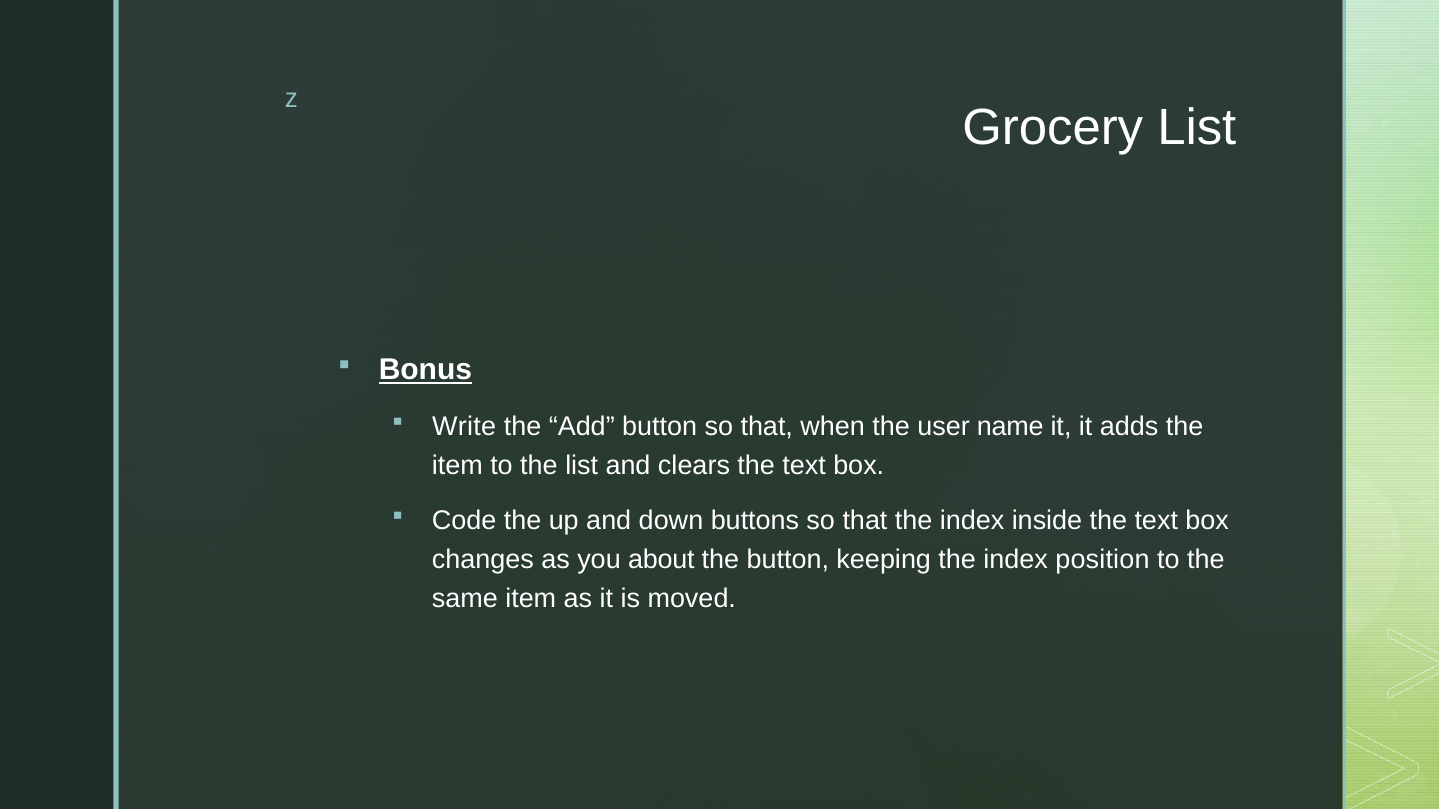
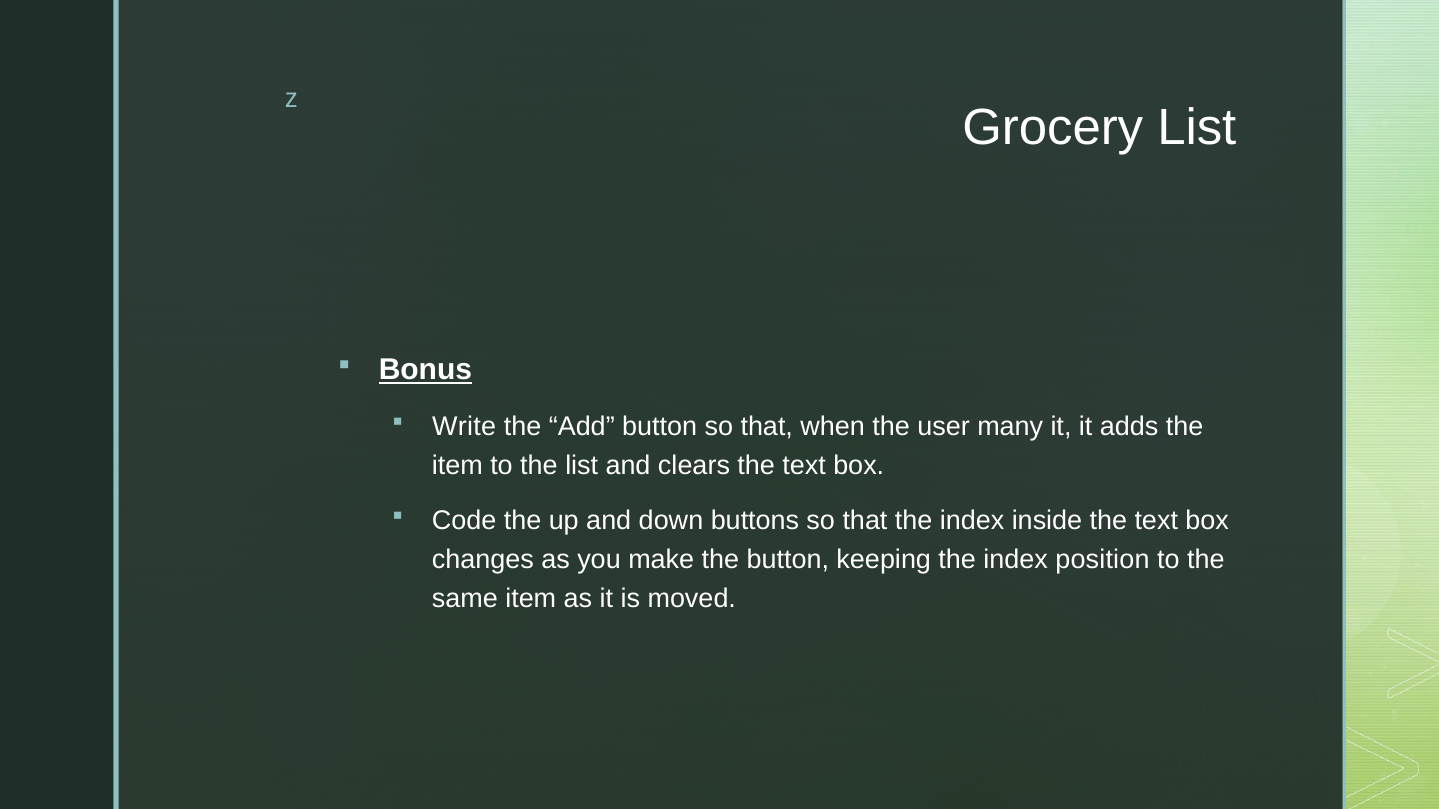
name: name -> many
about: about -> make
